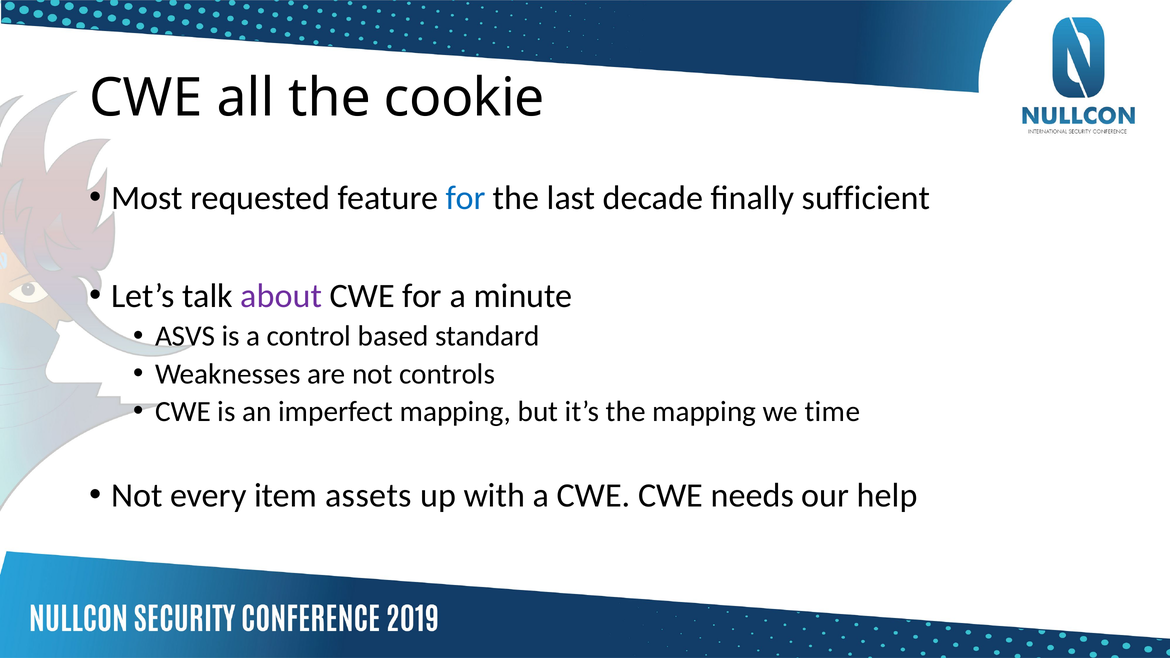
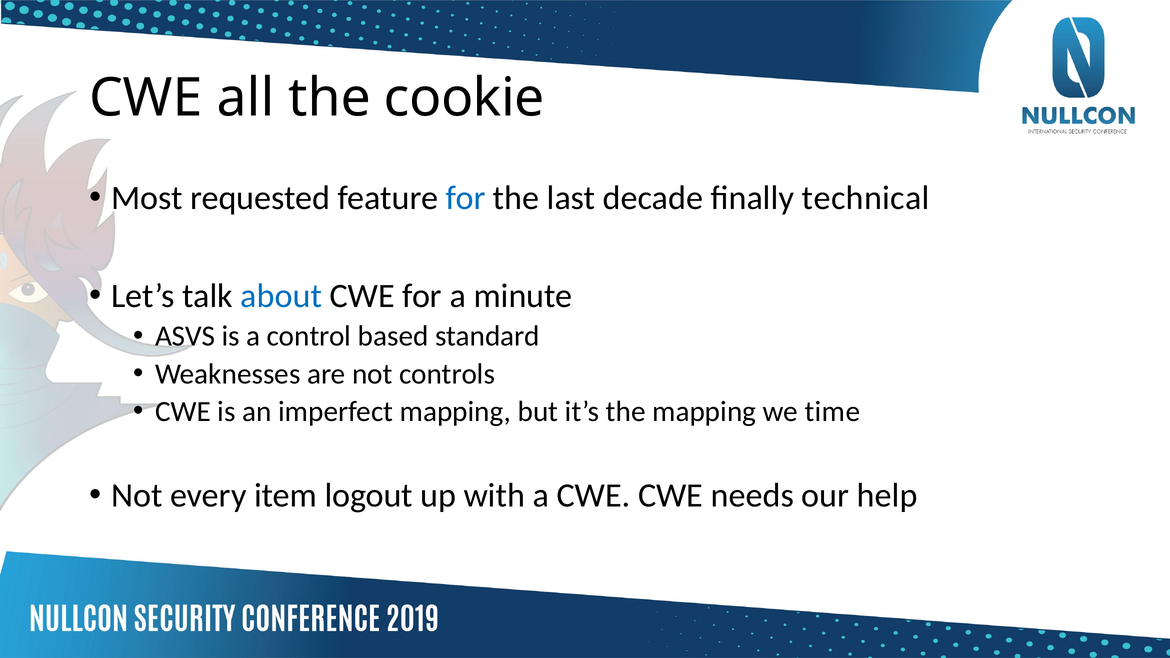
sufficient: sufficient -> technical
about colour: purple -> blue
assets: assets -> logout
